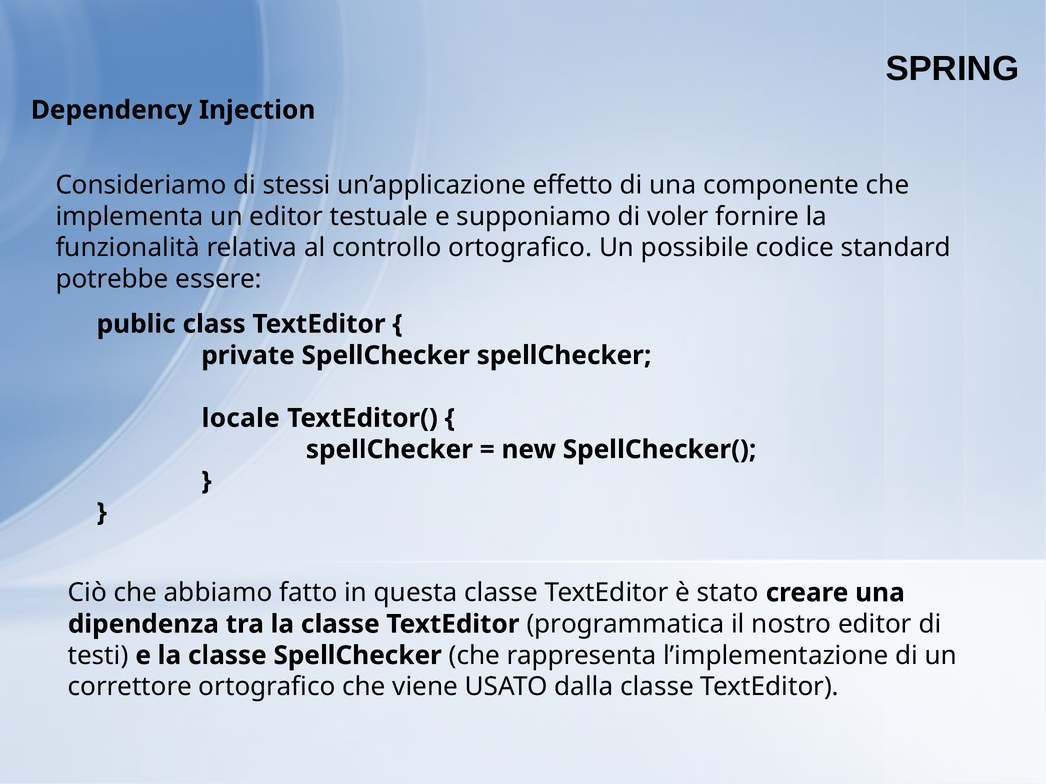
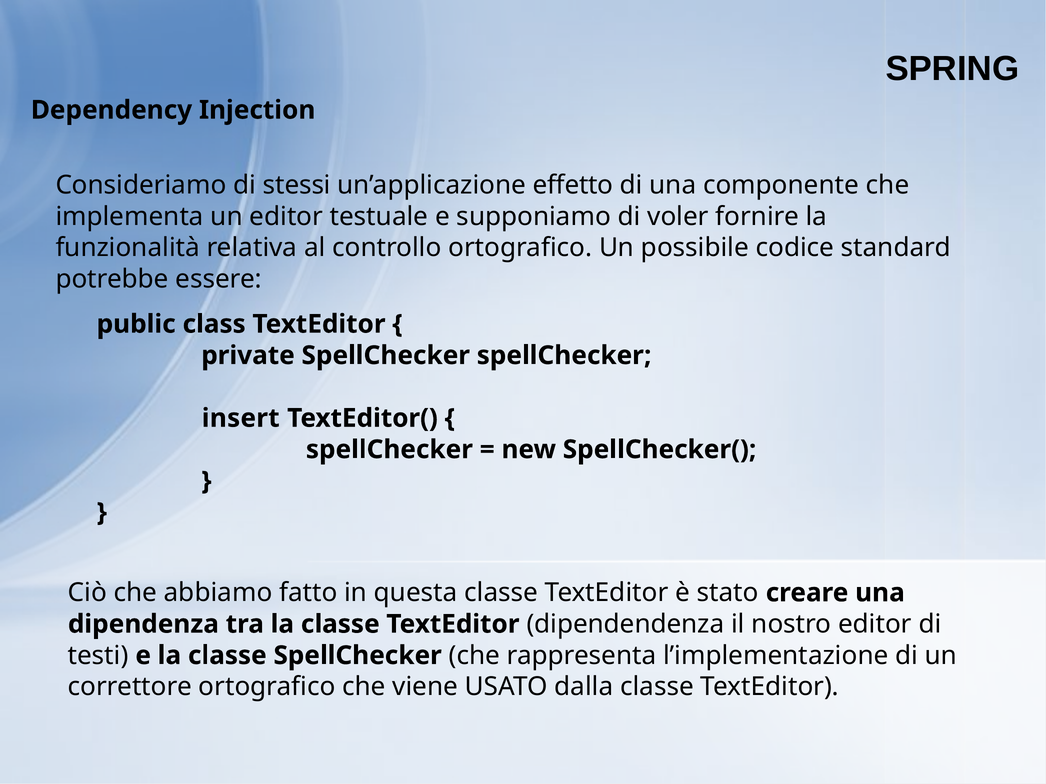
locale: locale -> insert
programmatica: programmatica -> dipendendenza
